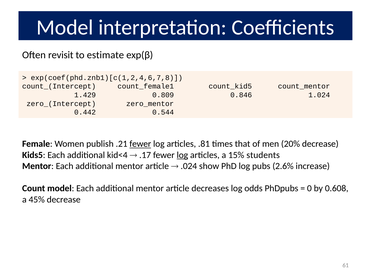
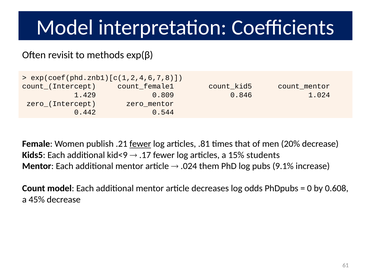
estimate: estimate -> methods
kid<4: kid<4 -> kid<9
log at (182, 155) underline: present -> none
show: show -> them
2.6%: 2.6% -> 9.1%
